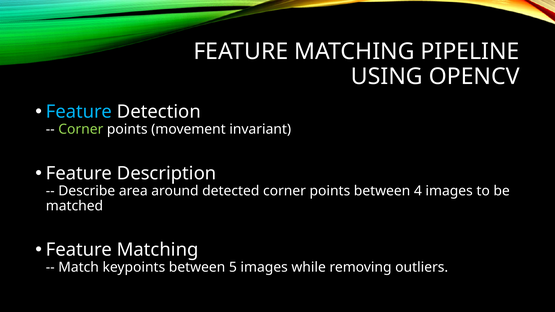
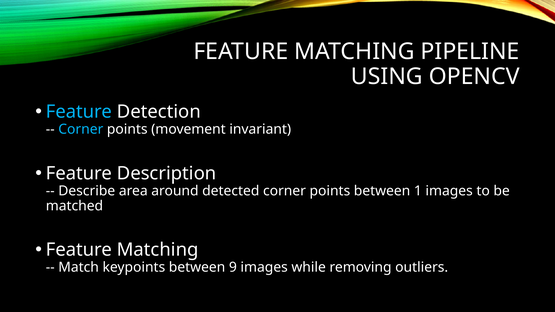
Corner at (81, 129) colour: light green -> light blue
4: 4 -> 1
5: 5 -> 9
